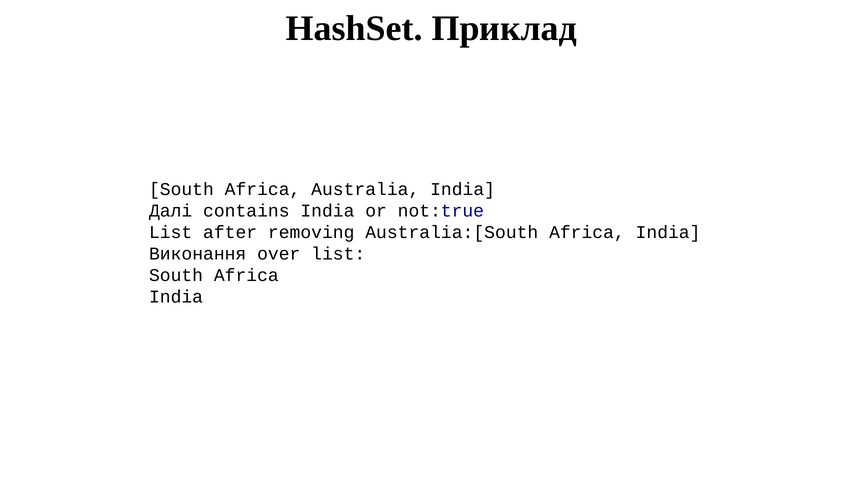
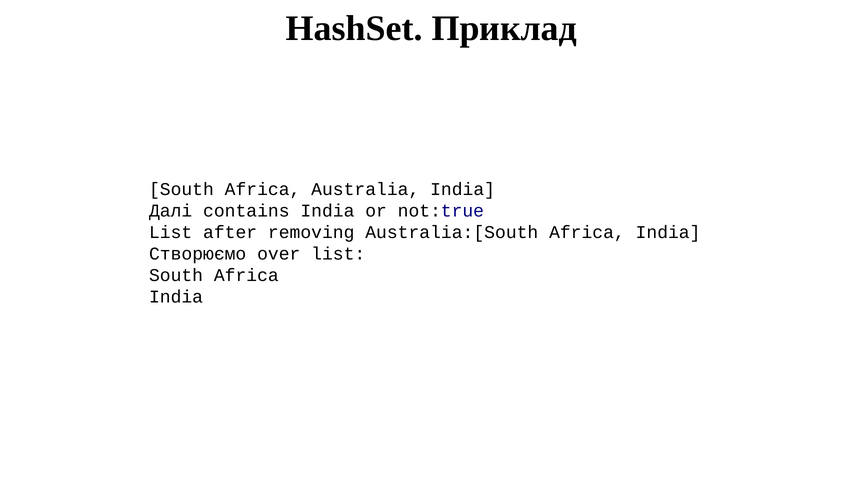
Виконання: Виконання -> Створюємо
